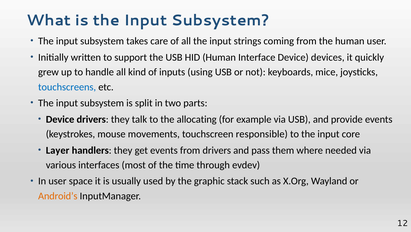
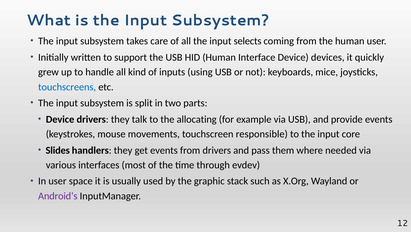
strings: strings -> selects
Layer: Layer -> Slides
Android’s colour: orange -> purple
